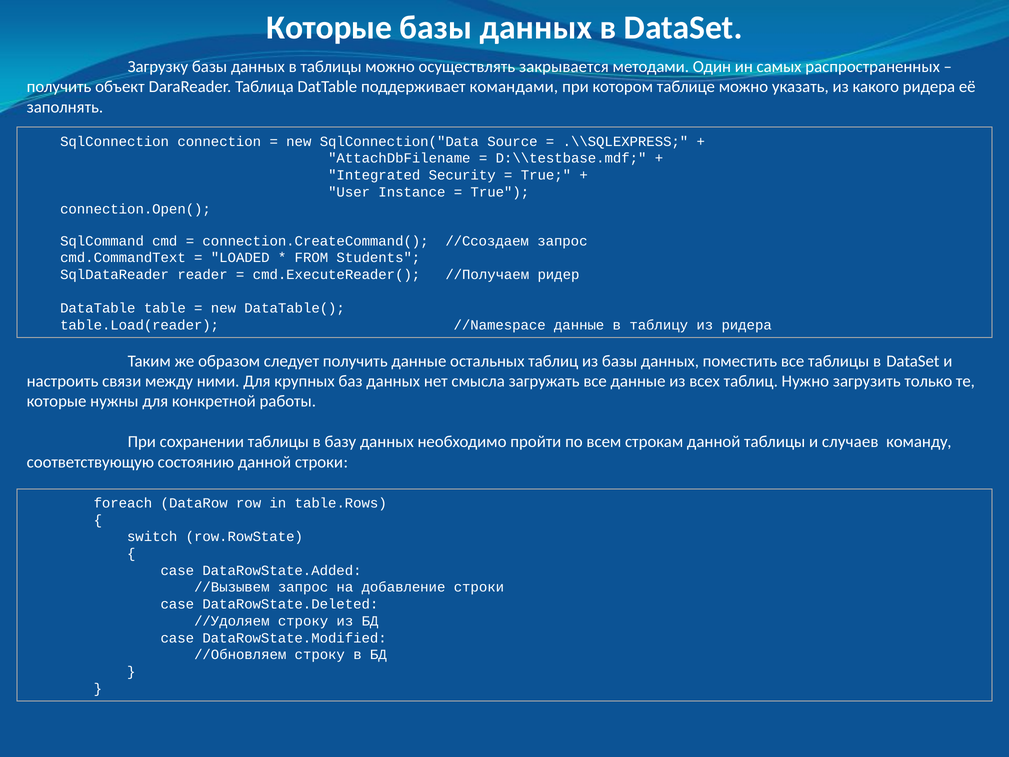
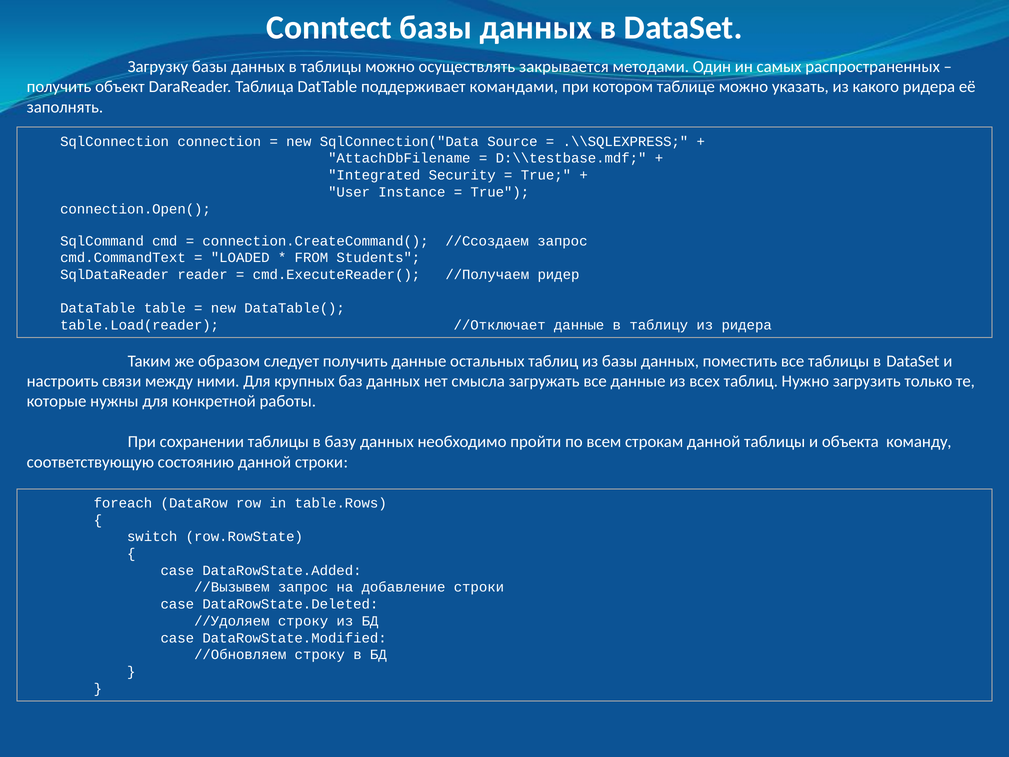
Которые at (329, 27): Которые -> Conntect
//Namespace: //Namespace -> //Отключает
случаев: случаев -> объекта
